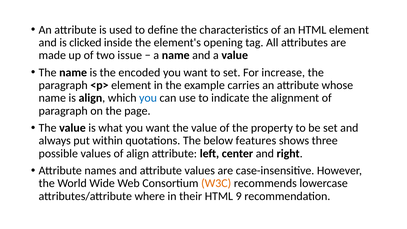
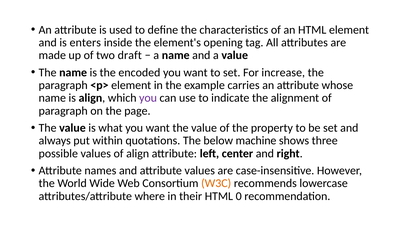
clicked: clicked -> enters
issue: issue -> draft
you at (148, 98) colour: blue -> purple
features: features -> machine
9: 9 -> 0
